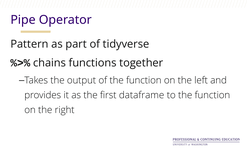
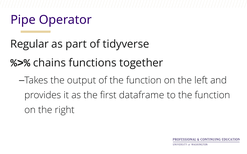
Pattern: Pattern -> Regular
